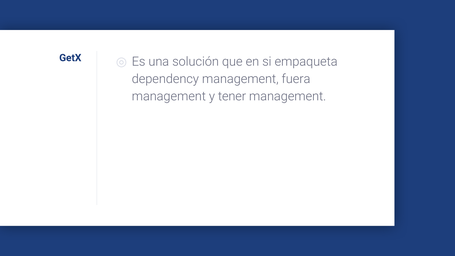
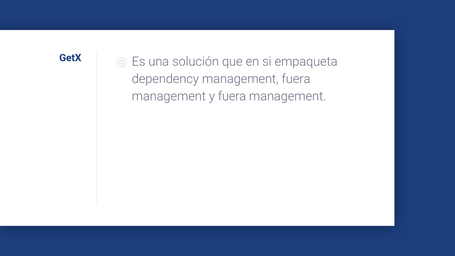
y tener: tener -> fuera
